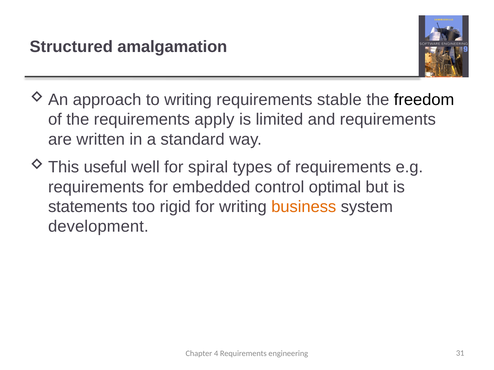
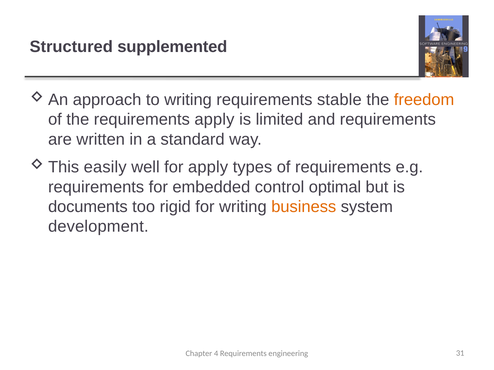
amalgamation: amalgamation -> supplemented
freedom colour: black -> orange
useful: useful -> easily
for spiral: spiral -> apply
statements: statements -> documents
